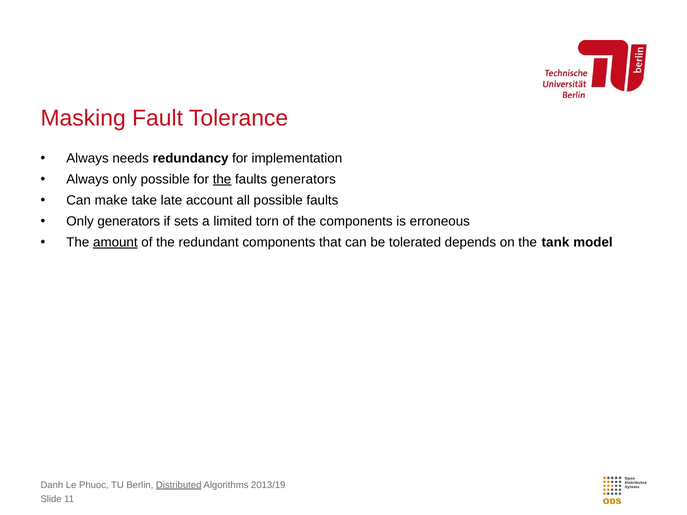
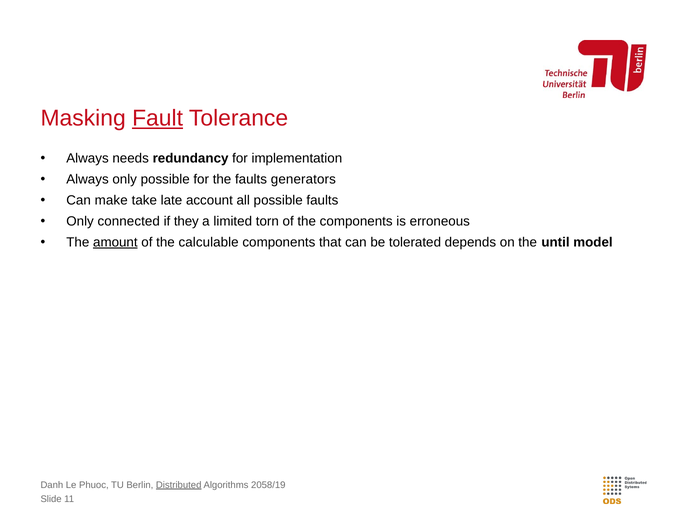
Fault underline: none -> present
the at (222, 179) underline: present -> none
Only generators: generators -> connected
sets: sets -> they
redundant: redundant -> calculable
tank: tank -> until
2013/19: 2013/19 -> 2058/19
